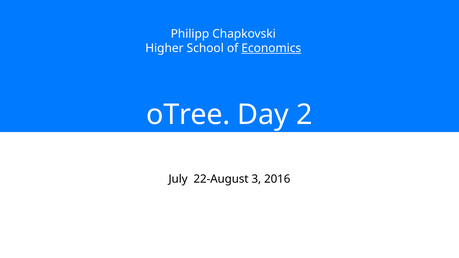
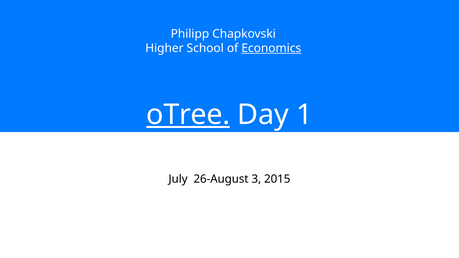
oTree underline: none -> present
2: 2 -> 1
22-August: 22-August -> 26-August
2016: 2016 -> 2015
